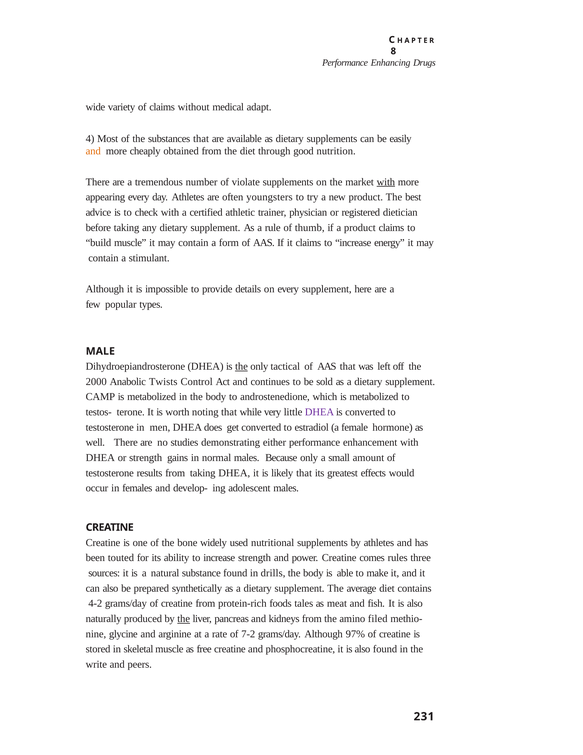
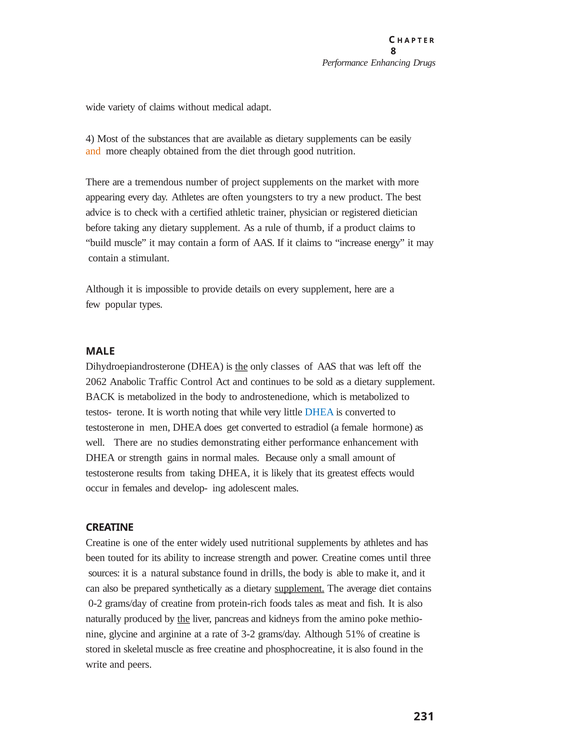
violate: violate -> project
with at (386, 182) underline: present -> none
tactical: tactical -> classes
2000: 2000 -> 2062
Twists: Twists -> Traffic
CAMP: CAMP -> BACK
DHEA at (319, 412) colour: purple -> blue
bone: bone -> enter
rules: rules -> until
supplement at (300, 588) underline: none -> present
4-2: 4-2 -> 0-2
filed: filed -> poke
7-2: 7-2 -> 3-2
97%: 97% -> 51%
